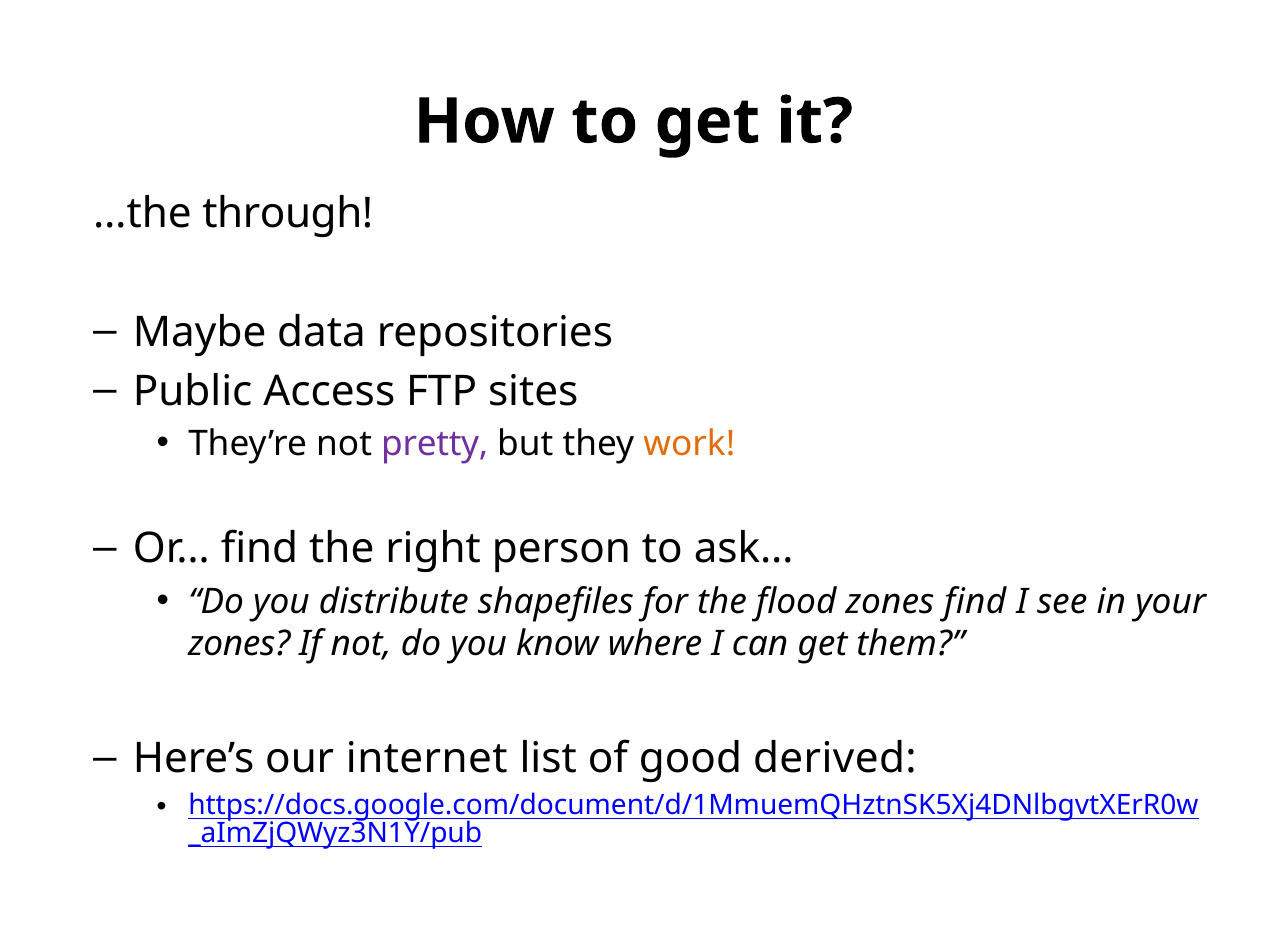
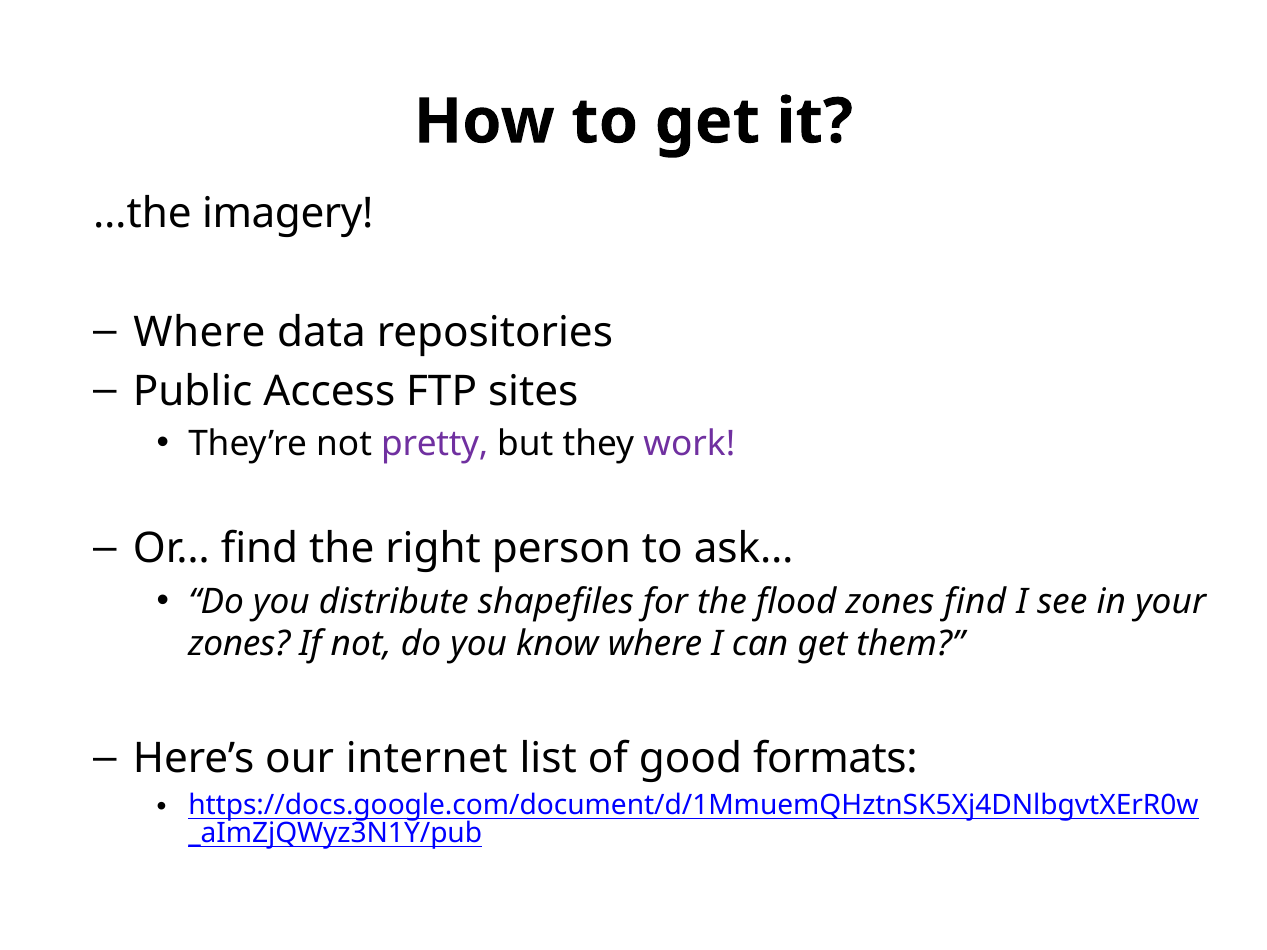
through: through -> imagery
Maybe at (200, 332): Maybe -> Where
work colour: orange -> purple
derived: derived -> formats
